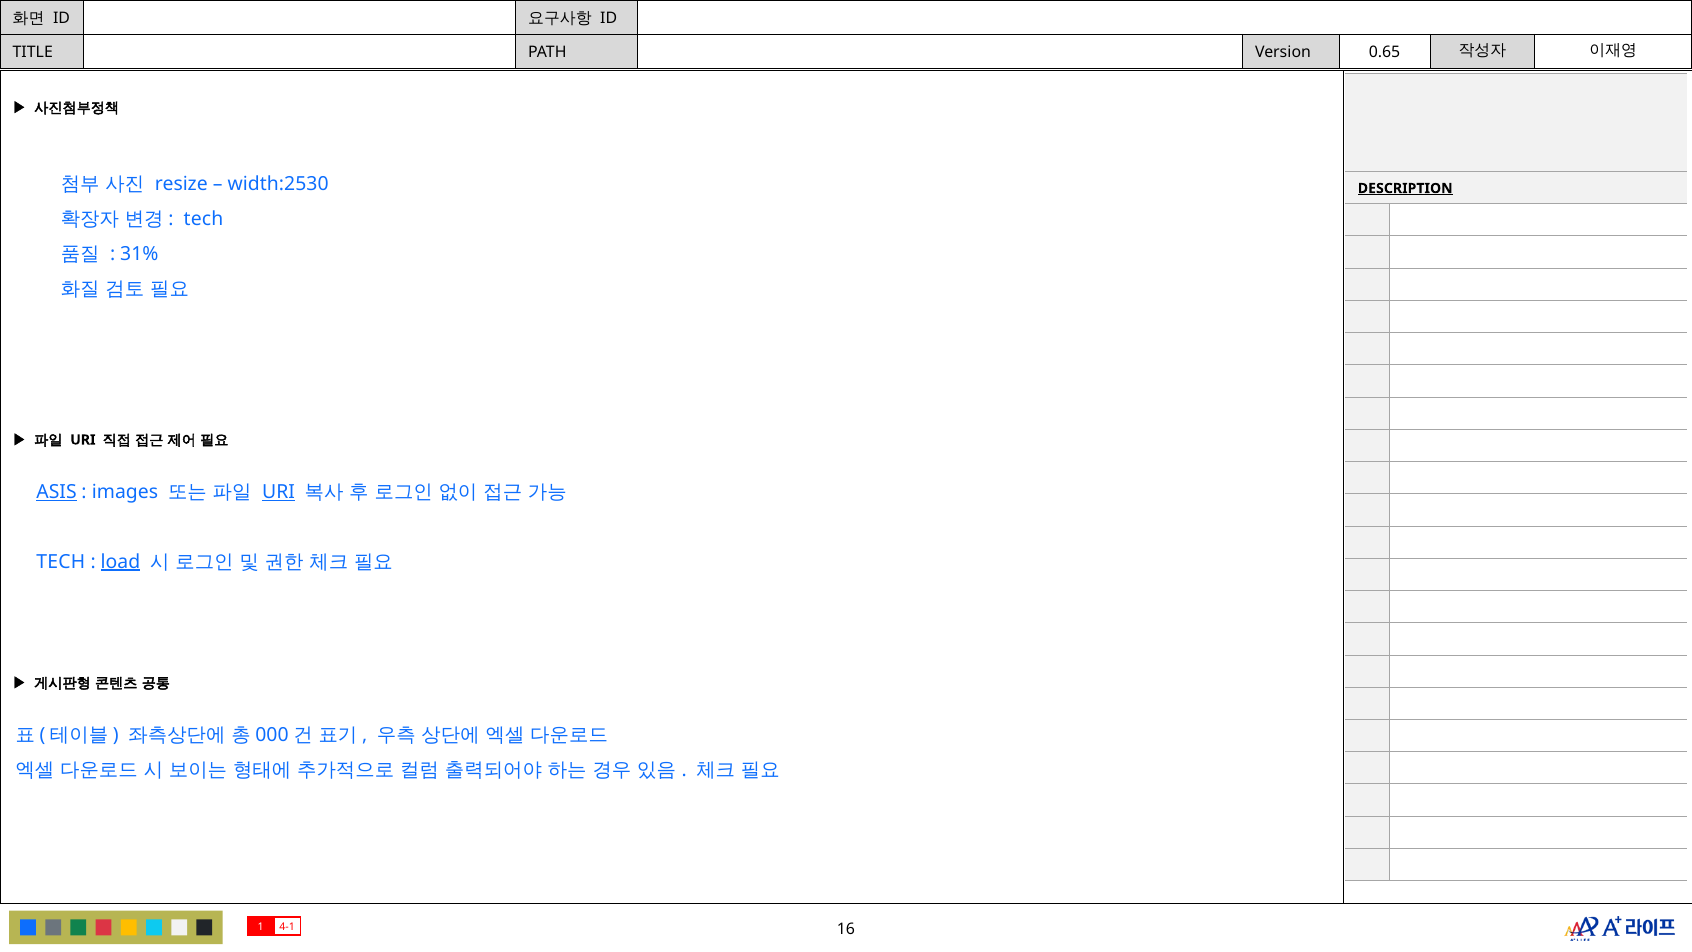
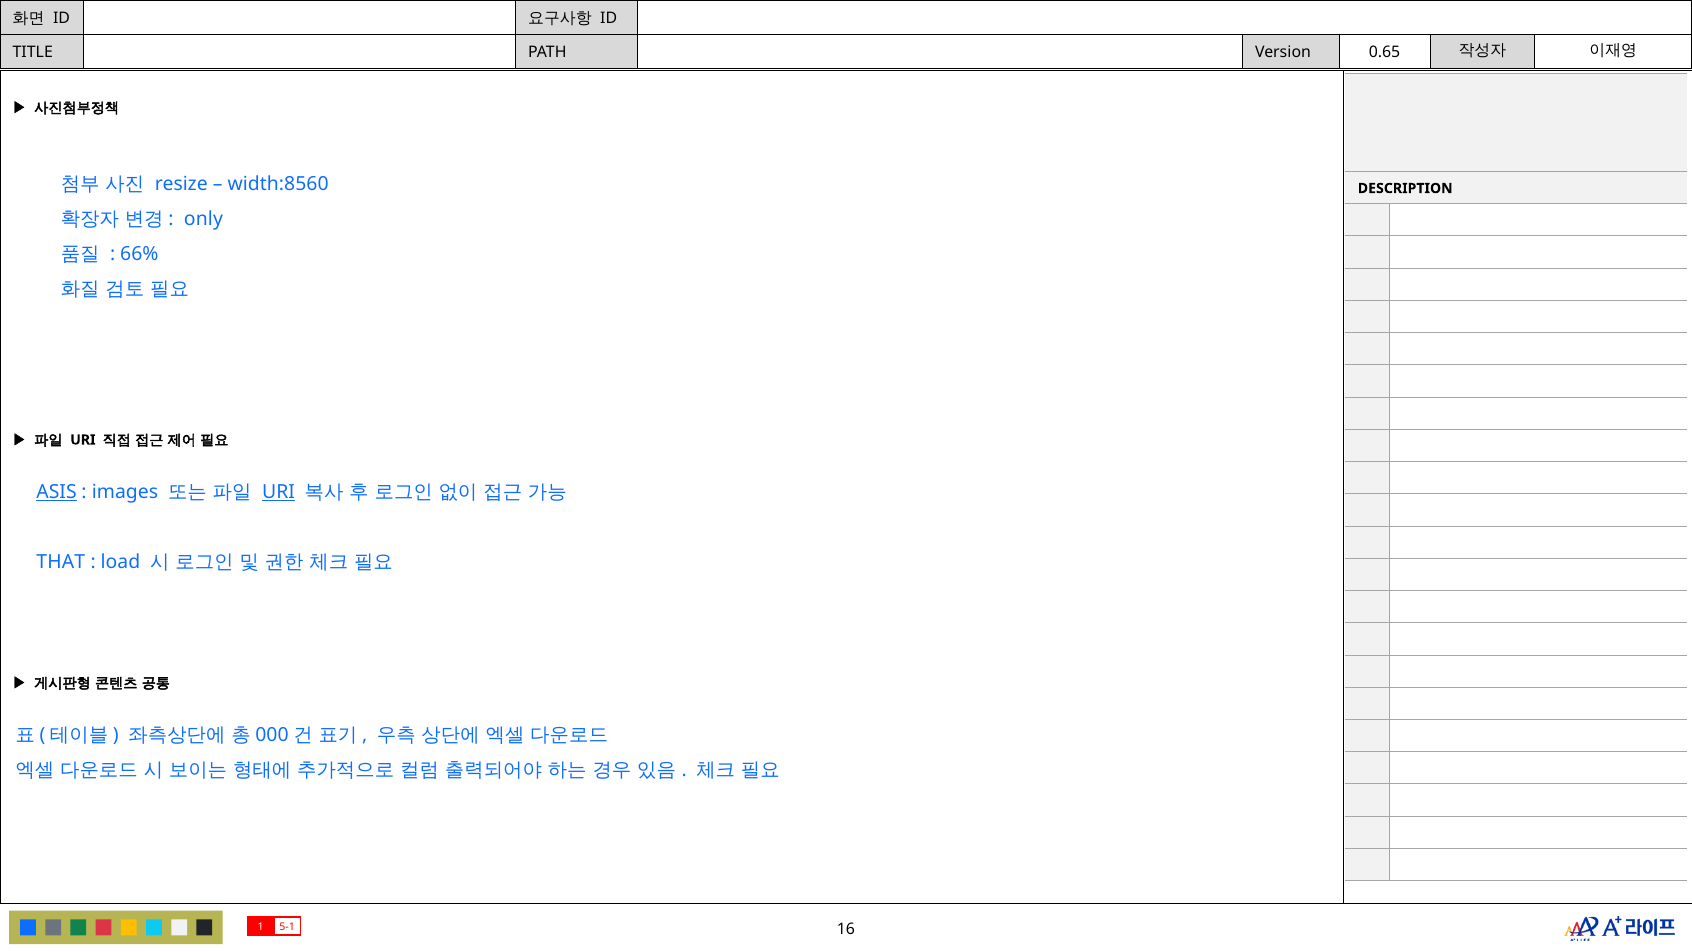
width:2530: width:2530 -> width:8560
DESCRIPTION underline: present -> none
tech at (204, 219): tech -> only
31%: 31% -> 66%
TECH at (61, 561): TECH -> THAT
load underline: present -> none
4-1: 4-1 -> 5-1
